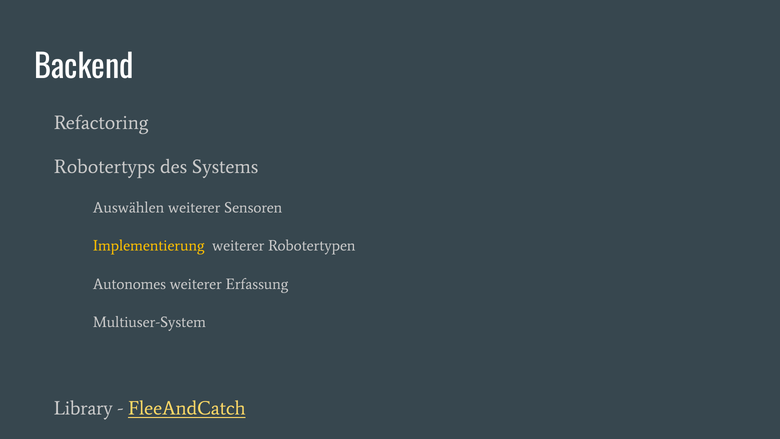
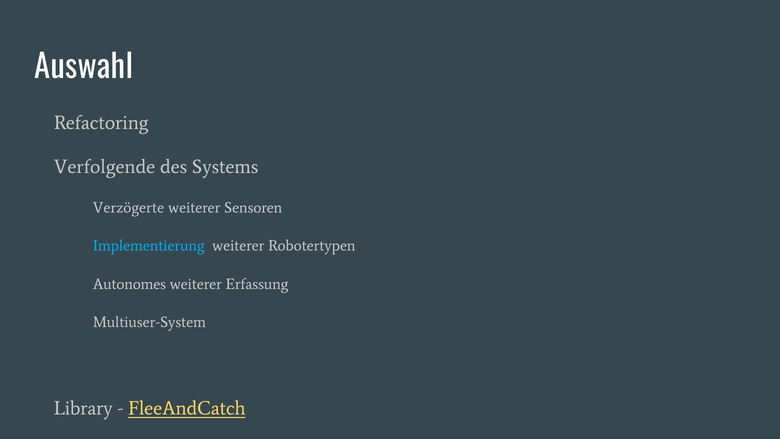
Backend: Backend -> Auswahl
Robotertyps: Robotertyps -> Verfolgende
Auswählen: Auswählen -> Verzögerte
Implementierung colour: yellow -> light blue
